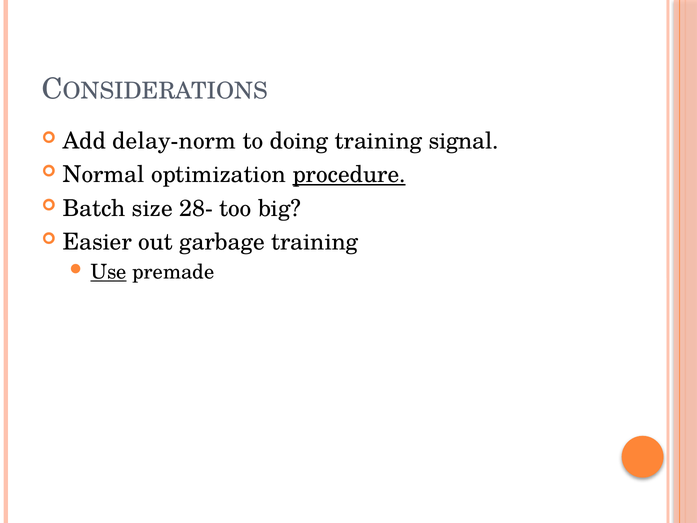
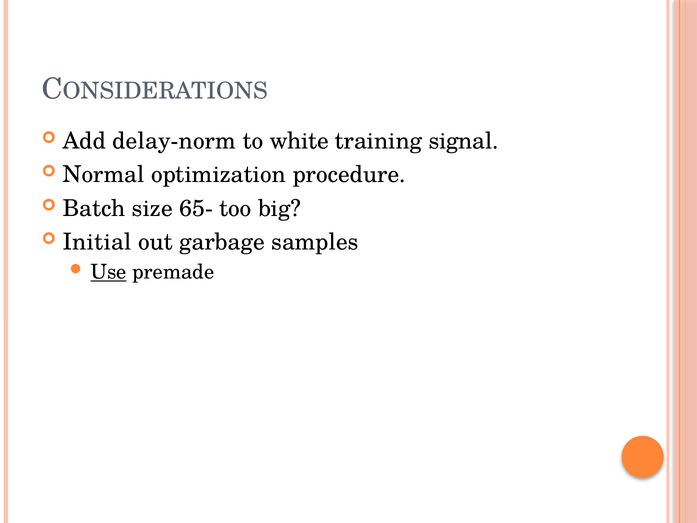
doing: doing -> white
procedure underline: present -> none
28-: 28- -> 65-
Easier: Easier -> Initial
garbage training: training -> samples
